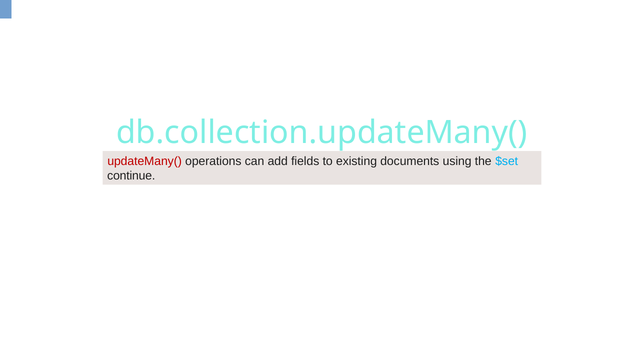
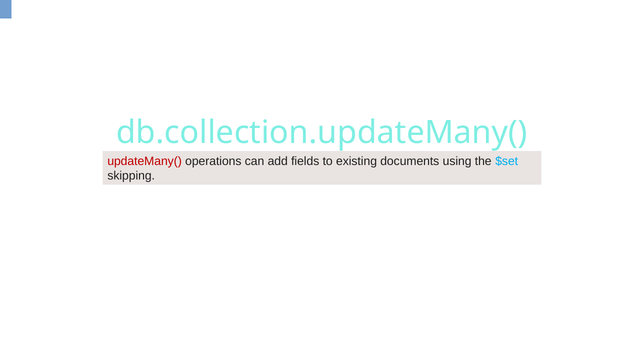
continue: continue -> skipping
